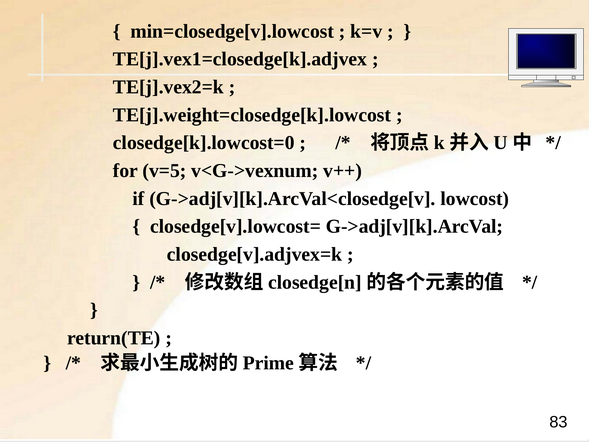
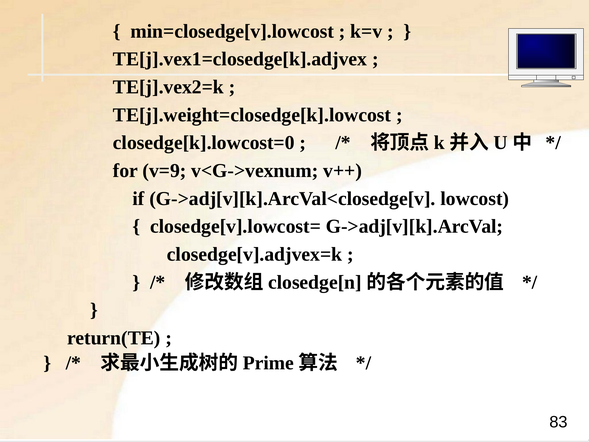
v=5: v=5 -> v=9
